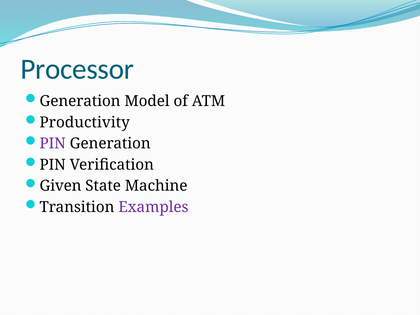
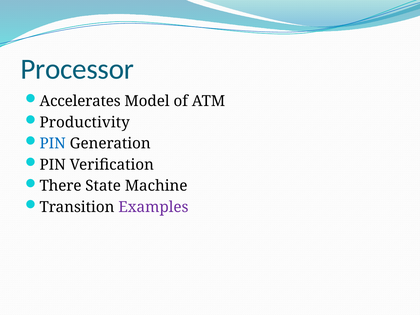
Generation at (80, 101): Generation -> Accelerates
PIN at (53, 144) colour: purple -> blue
Given: Given -> There
